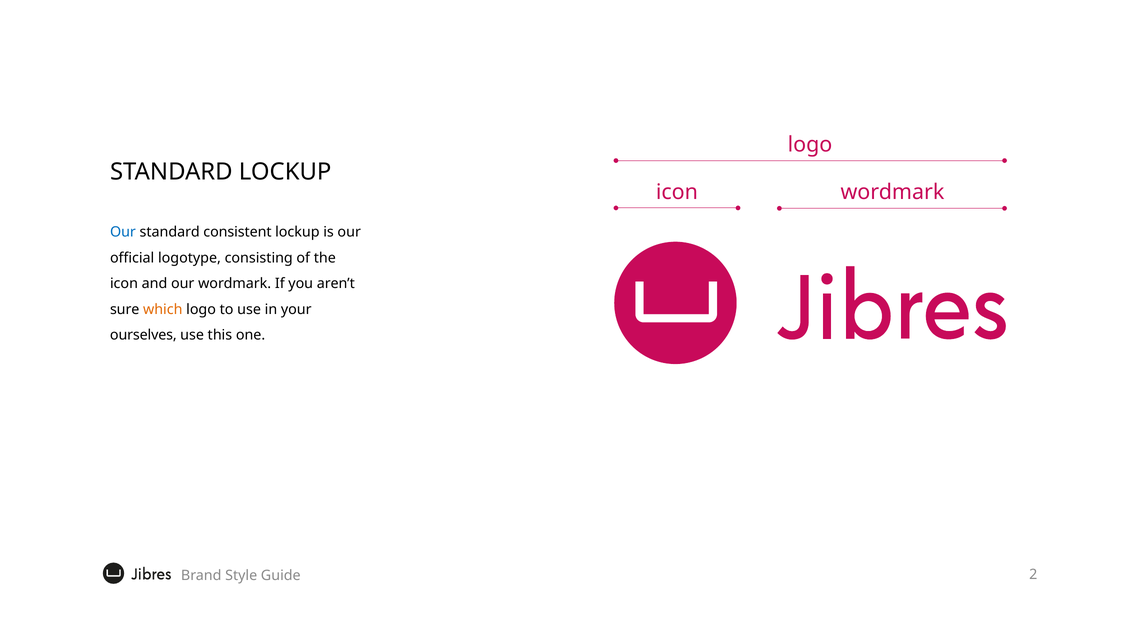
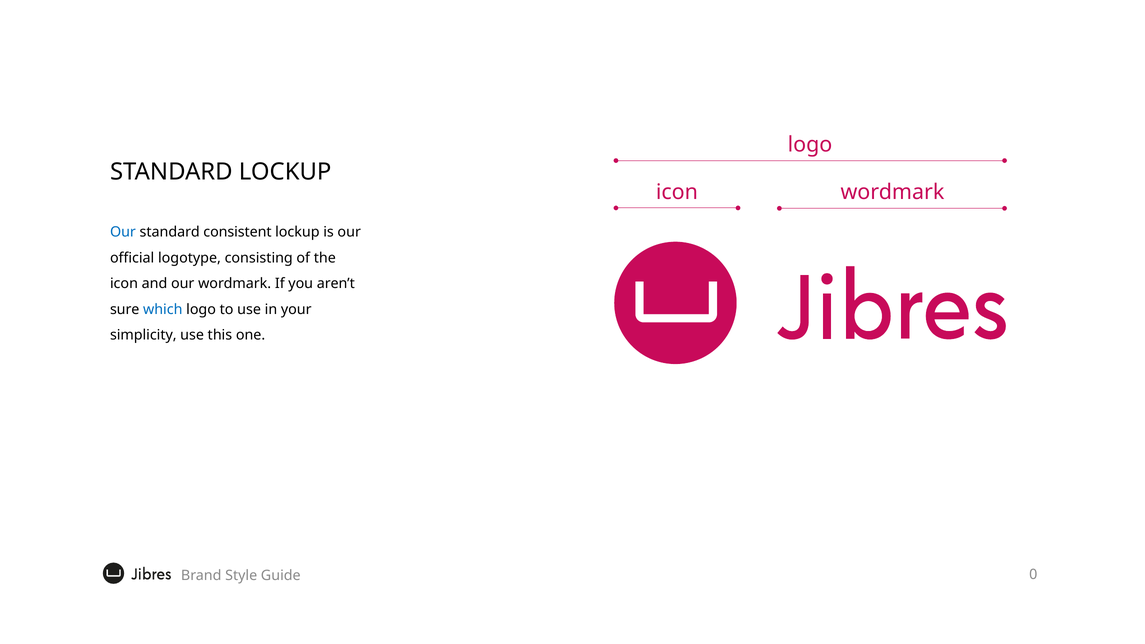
which colour: orange -> blue
ourselves: ourselves -> simplicity
2: 2 -> 0
